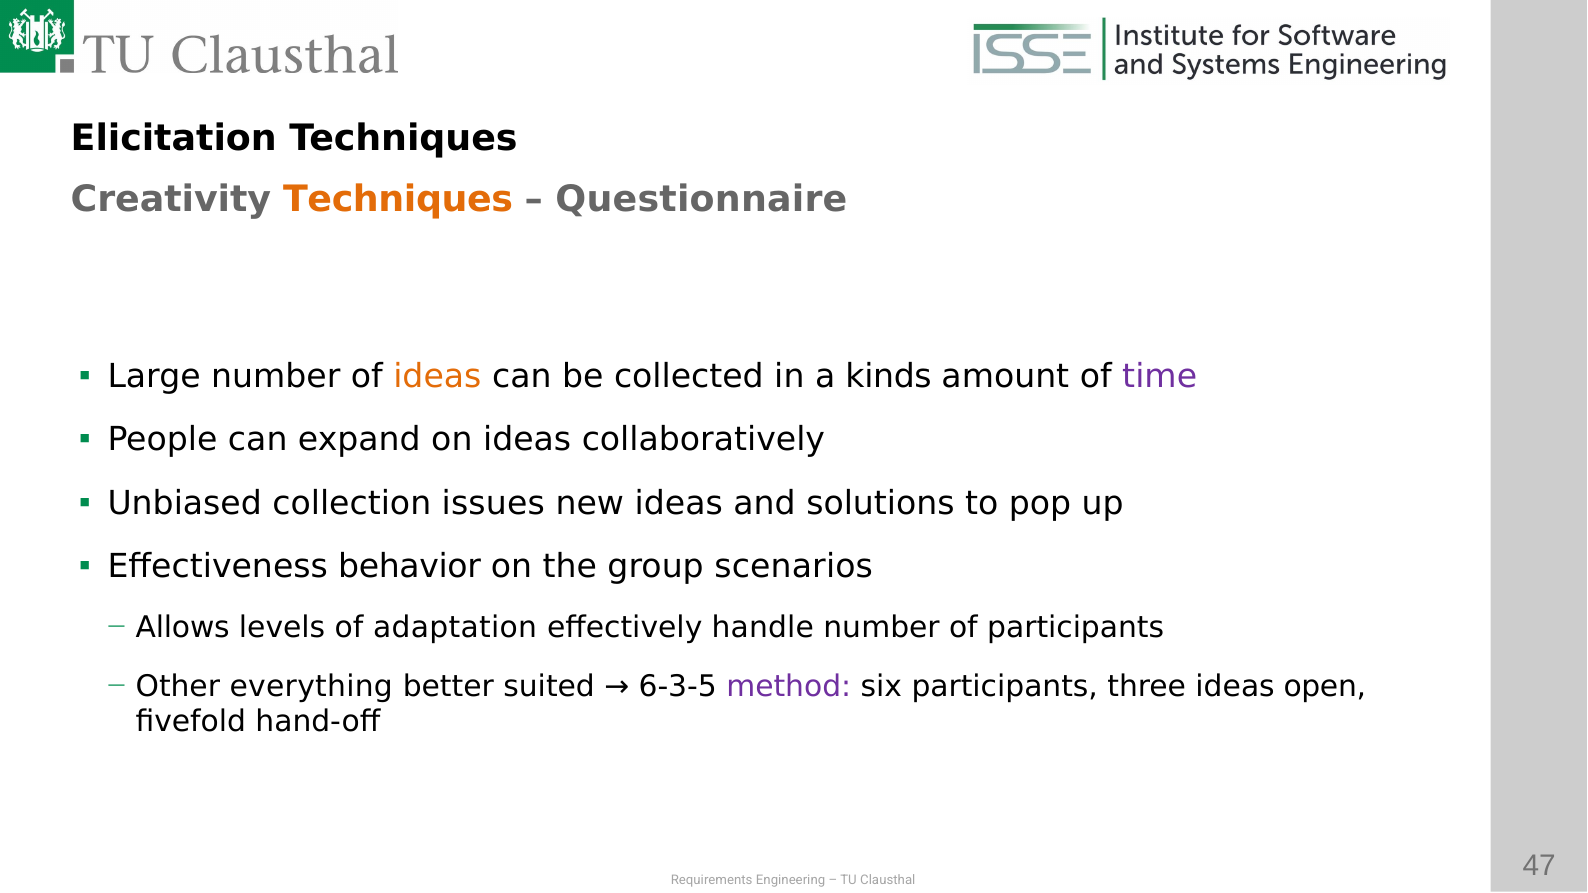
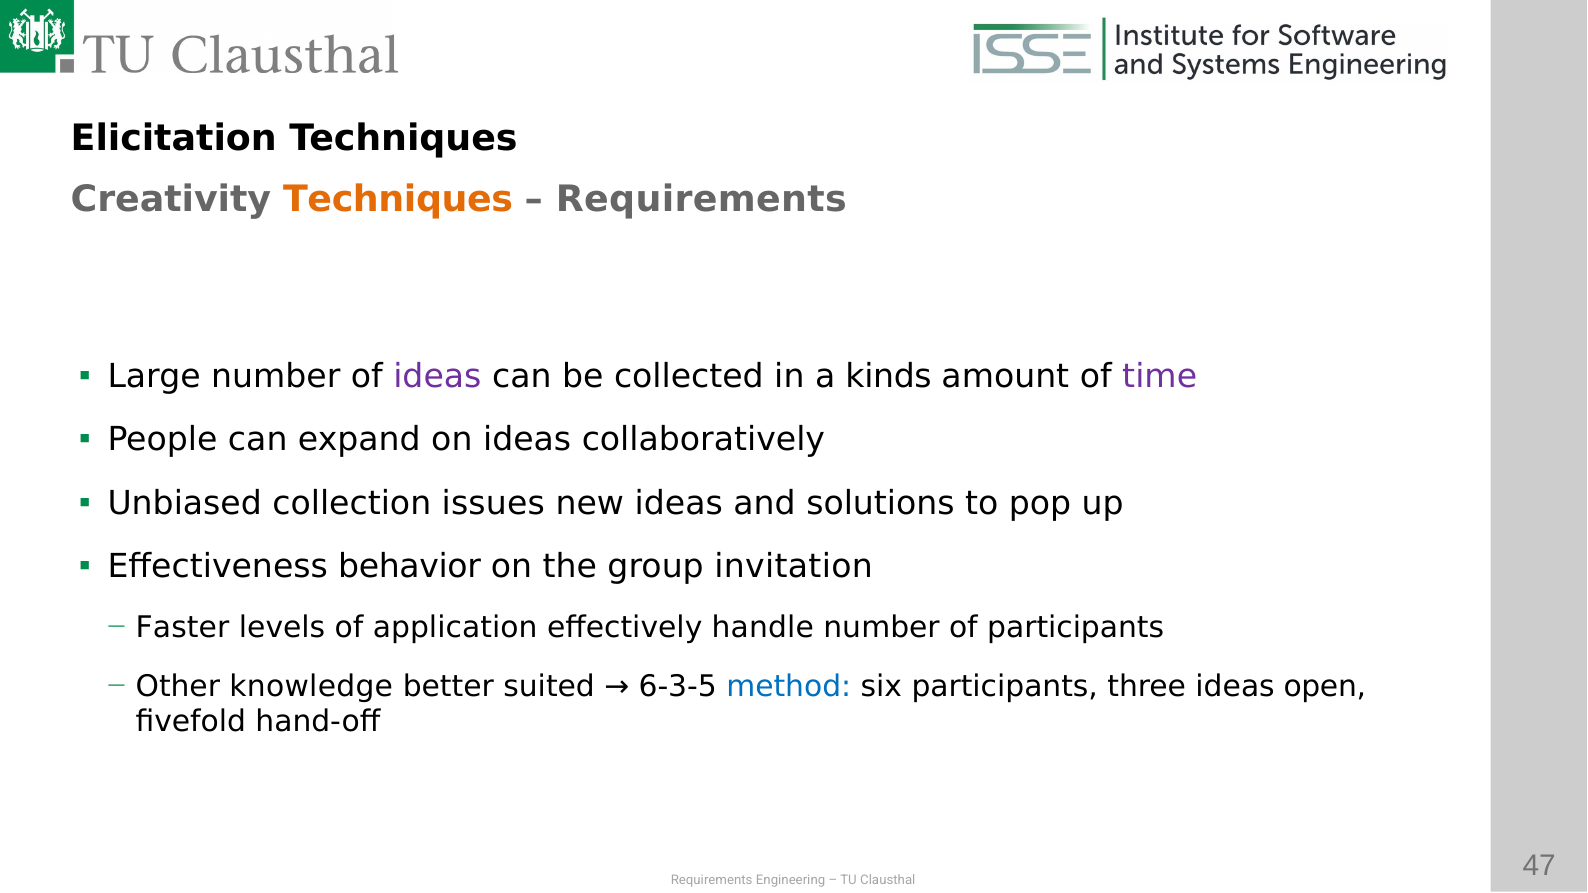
Questionnaire at (701, 200): Questionnaire -> Requirements
ideas at (437, 377) colour: orange -> purple
scenarios: scenarios -> invitation
Allows: Allows -> Faster
adaptation: adaptation -> application
everything: everything -> knowledge
method colour: purple -> blue
